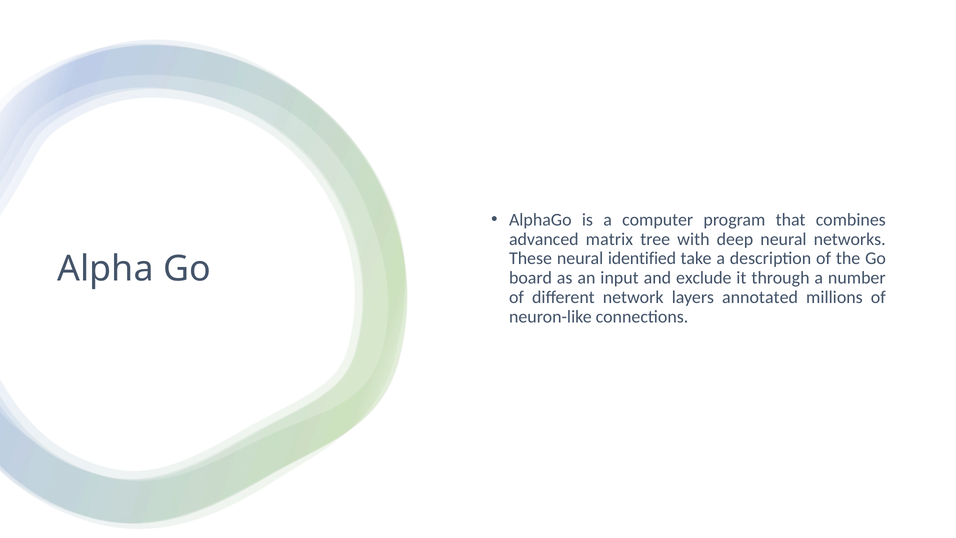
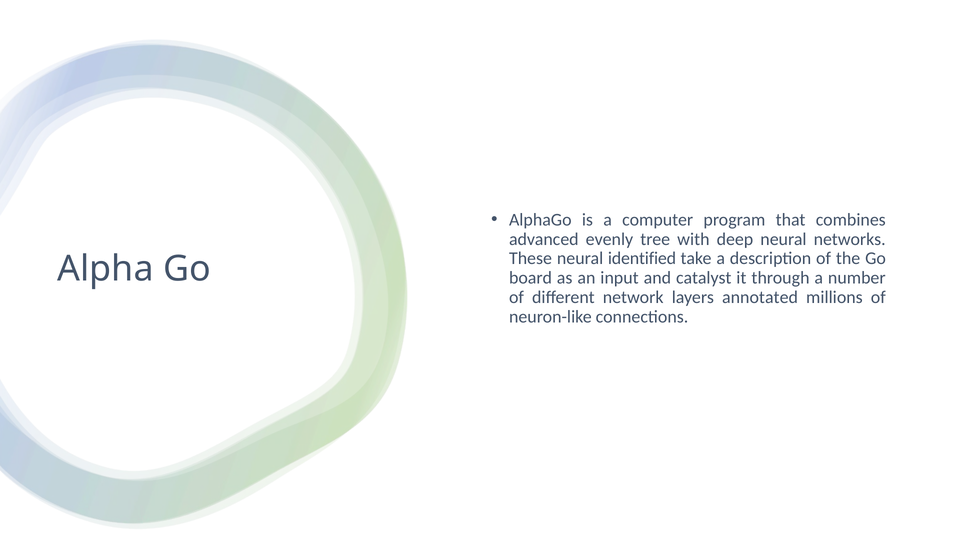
matrix: matrix -> evenly
exclude: exclude -> catalyst
